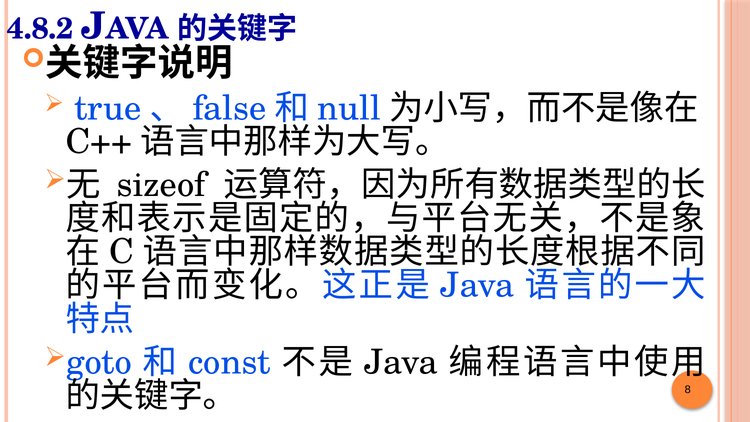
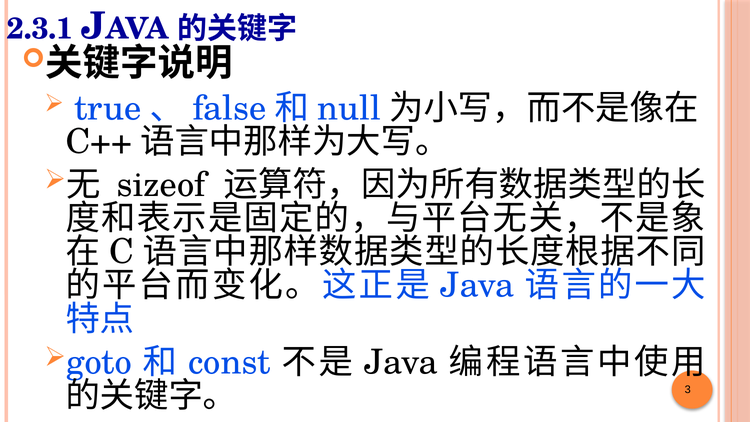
4.8.2: 4.8.2 -> 2.3.1
8: 8 -> 3
